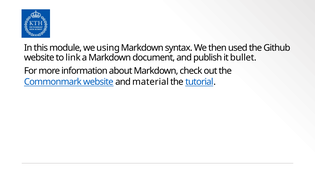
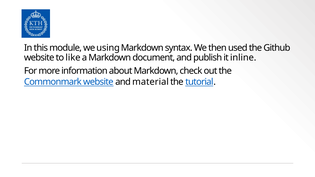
link: link -> like
bullet: bullet -> inline
